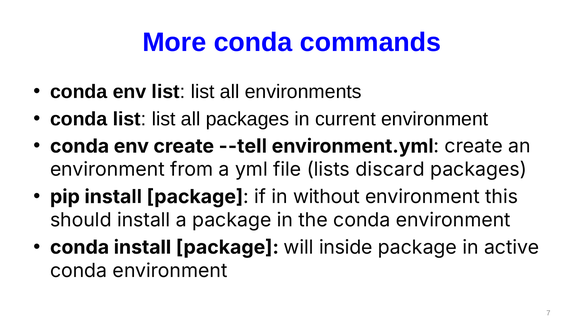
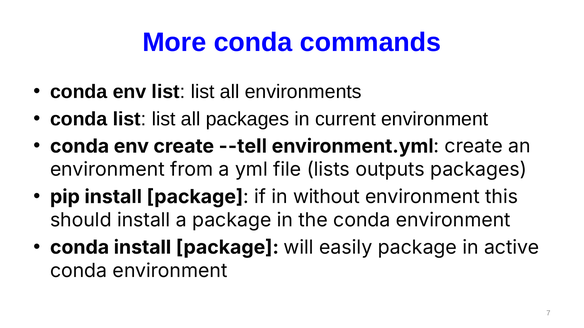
discard: discard -> outputs
inside: inside -> easily
